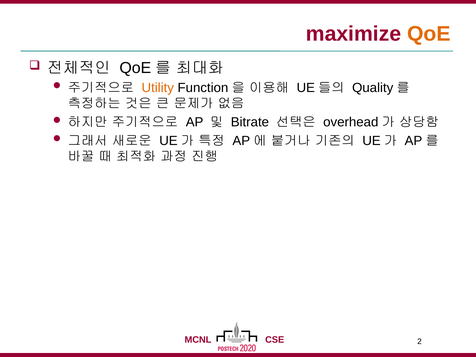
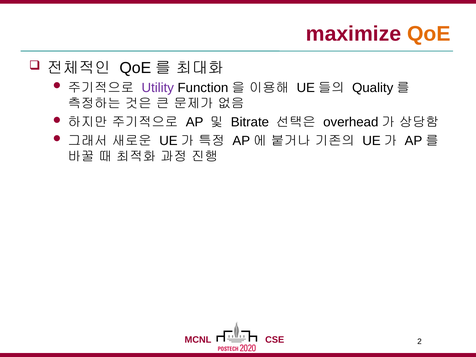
Utility colour: orange -> purple
